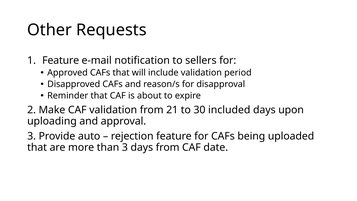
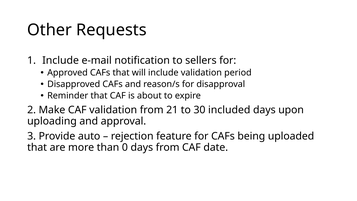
Feature at (61, 60): Feature -> Include
than 3: 3 -> 0
